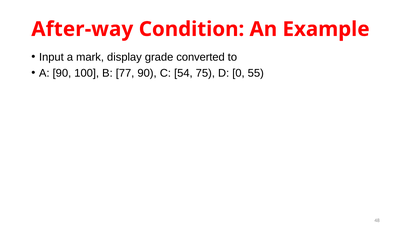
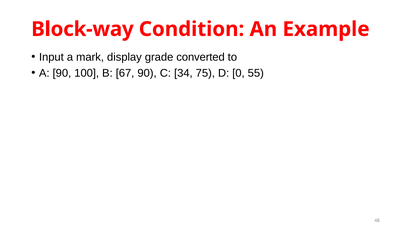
After-way: After-way -> Block-way
77: 77 -> 67
54: 54 -> 34
